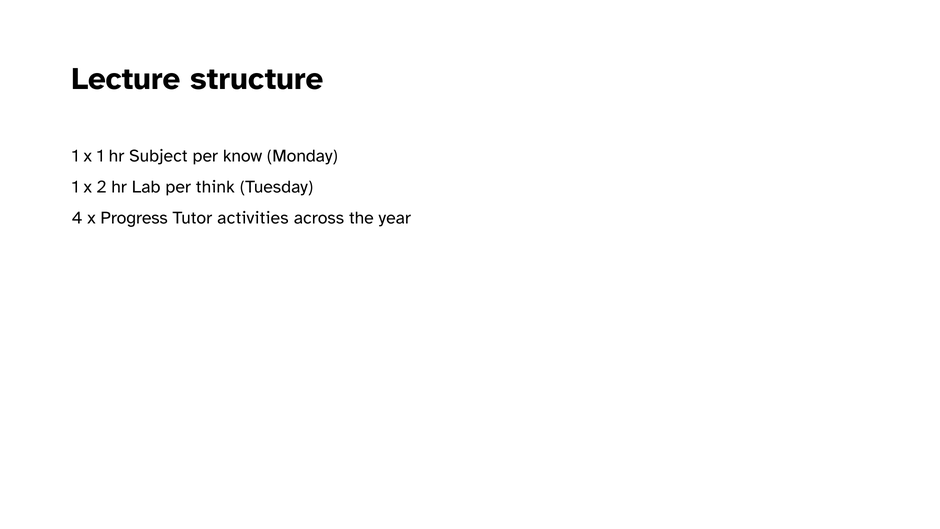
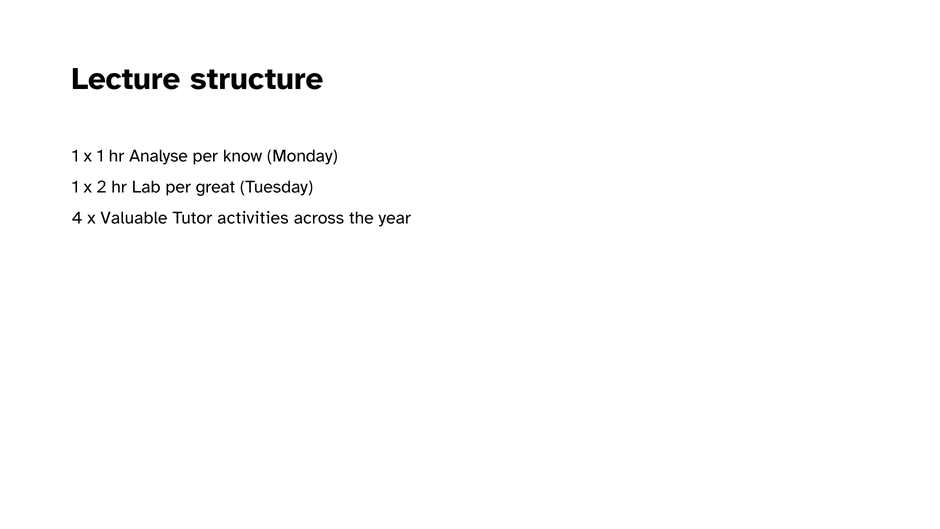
Subject: Subject -> Analyse
think: think -> great
Progress: Progress -> Valuable
